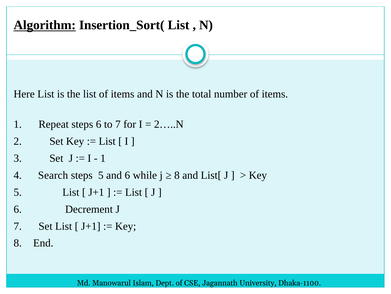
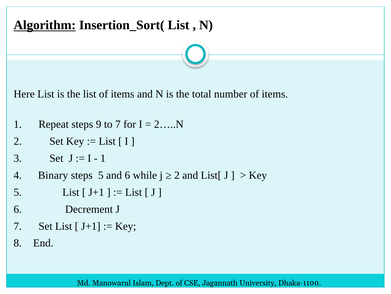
steps 6: 6 -> 9
Search: Search -> Binary
8 at (177, 175): 8 -> 2
